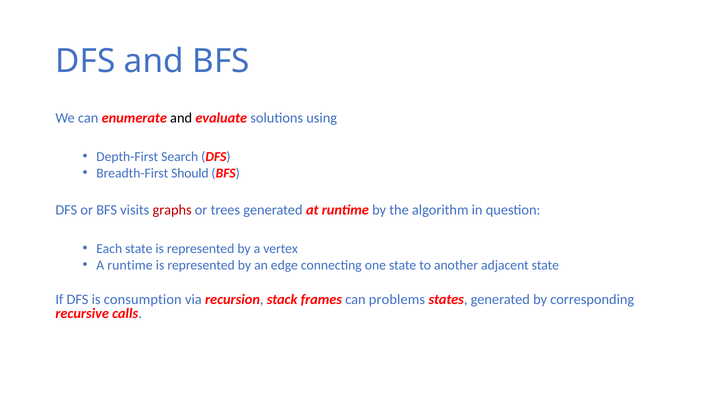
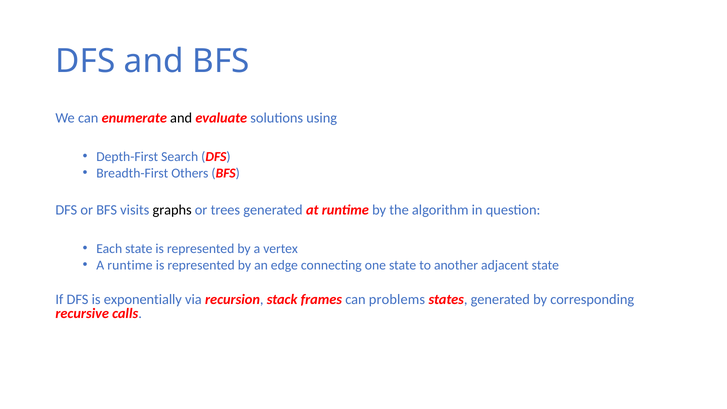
Should: Should -> Others
graphs colour: red -> black
consumption: consumption -> exponentially
